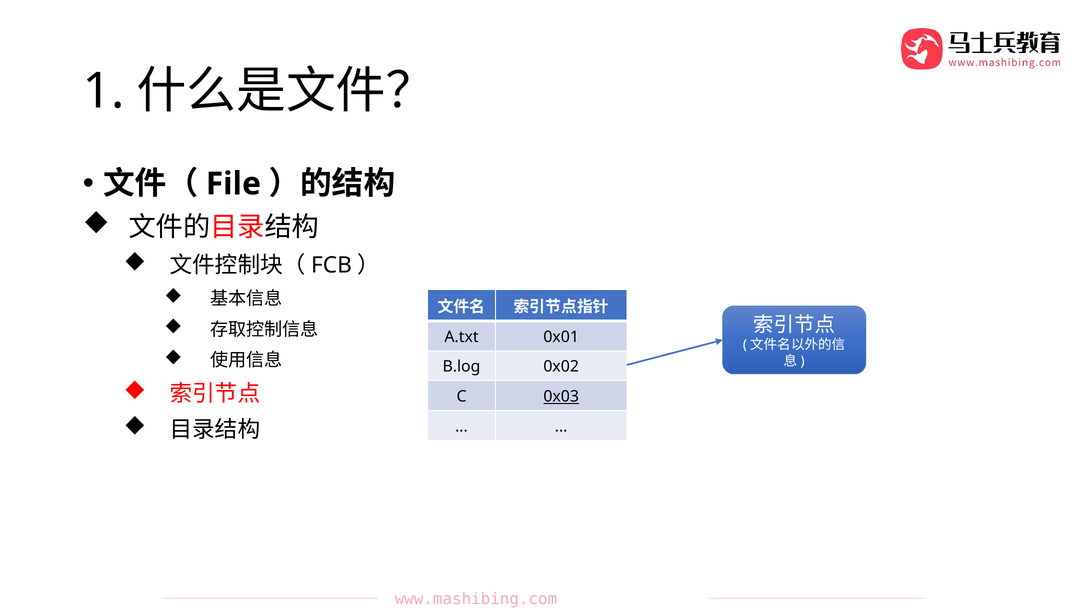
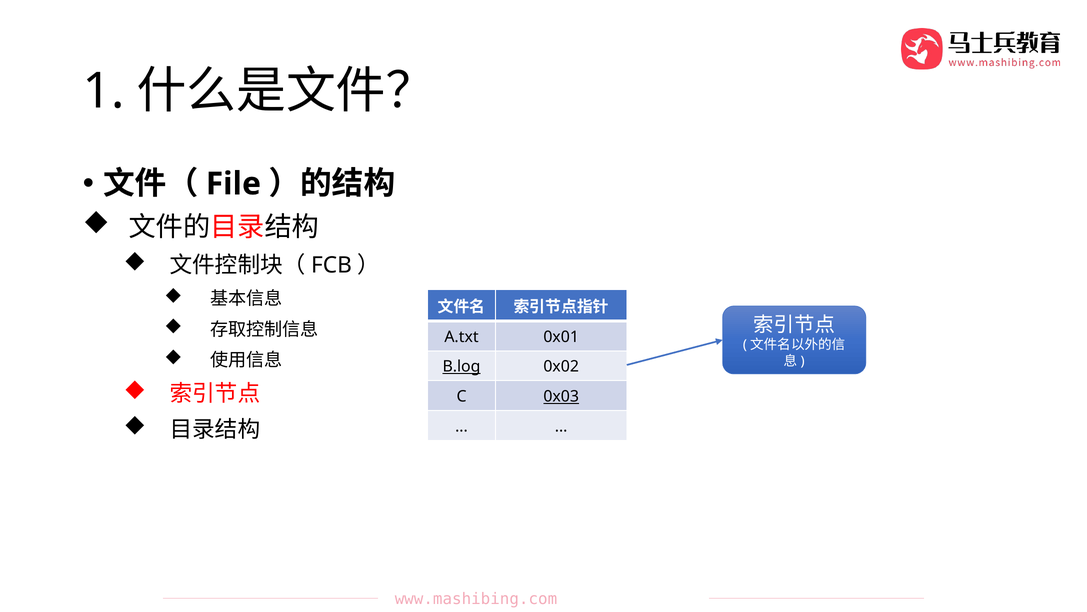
B.log underline: none -> present
